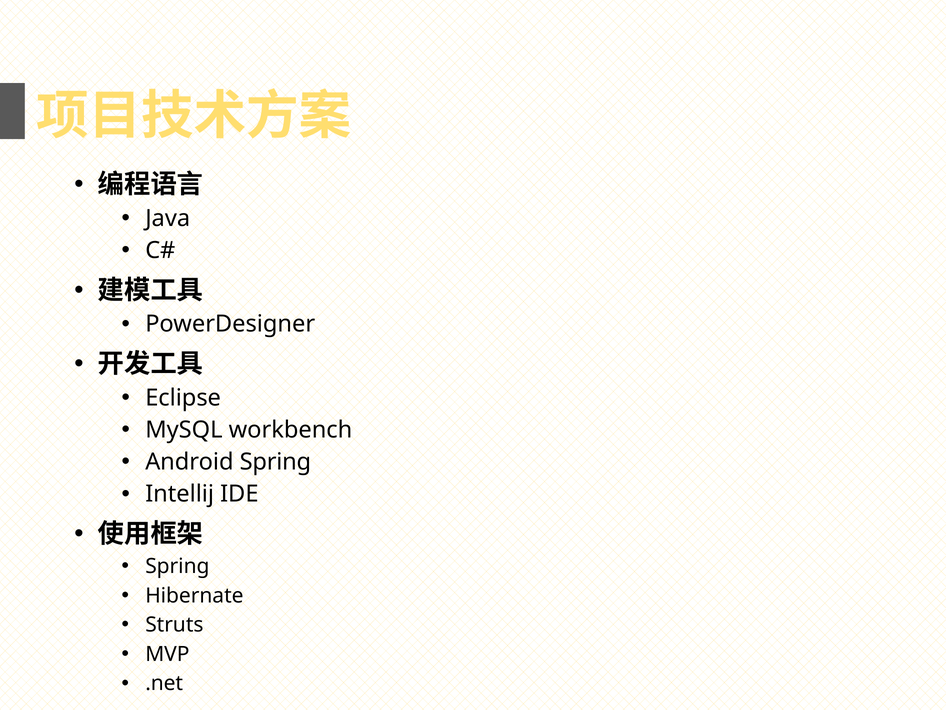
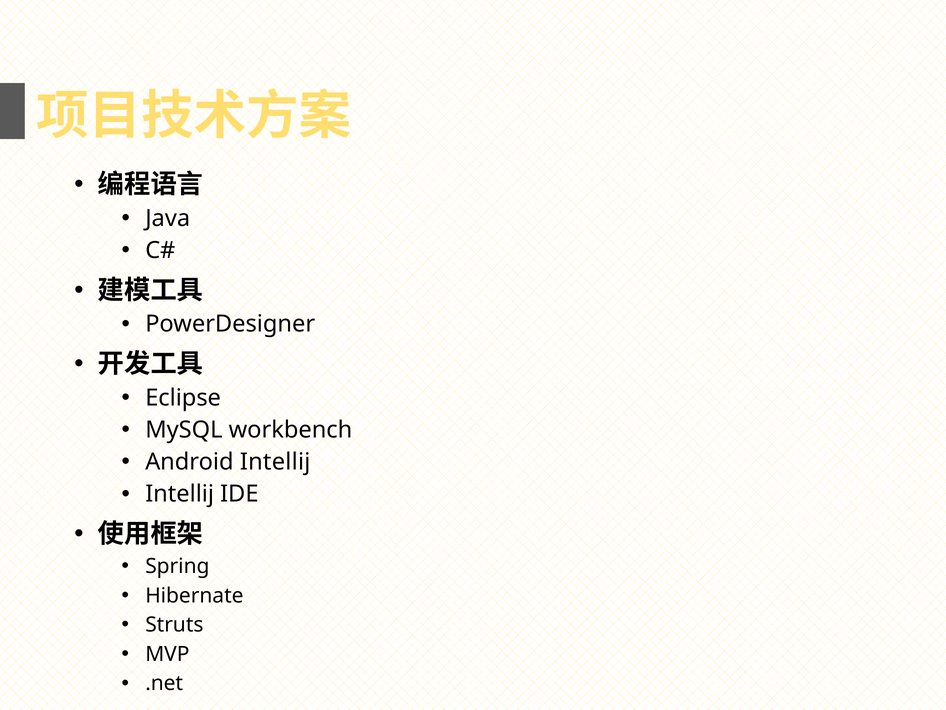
Android Spring: Spring -> Intellij
